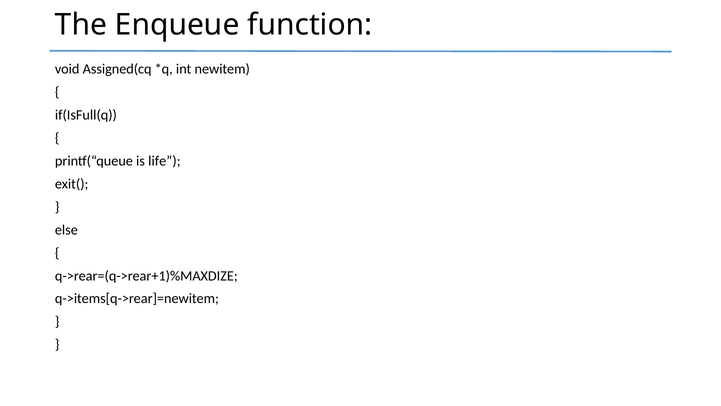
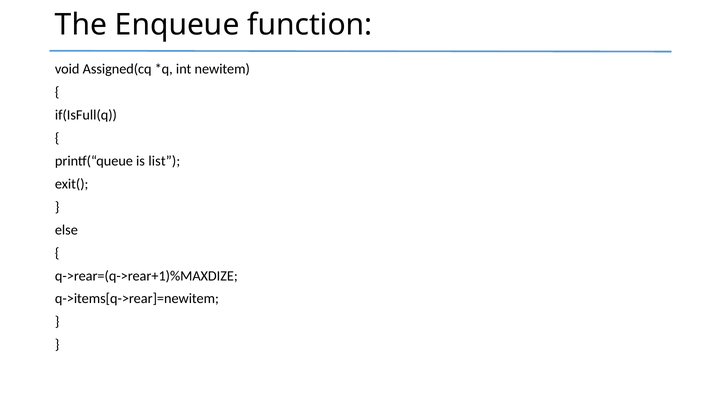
life: life -> list
